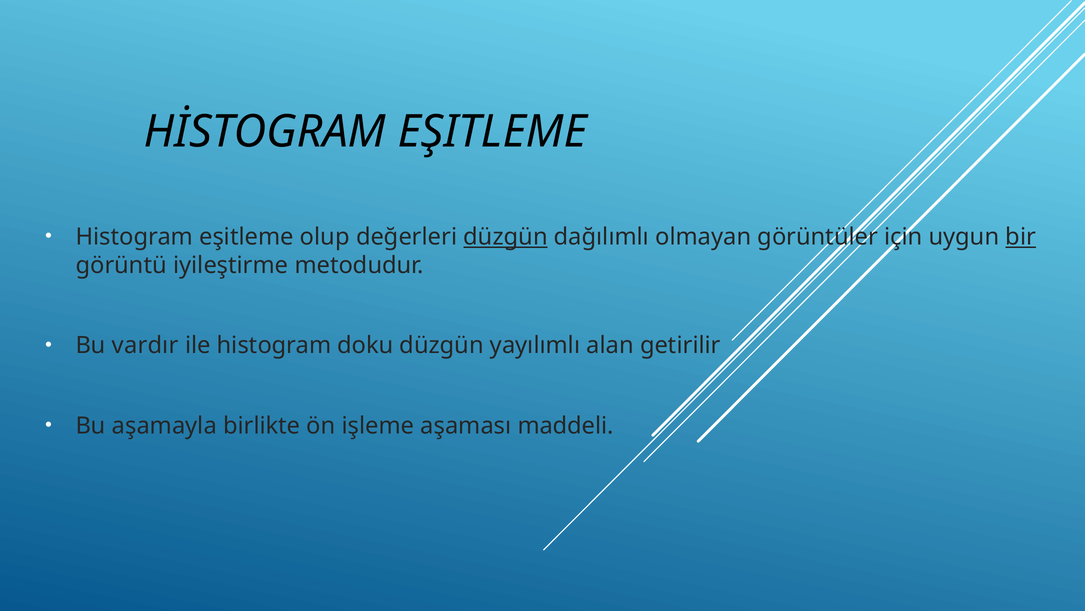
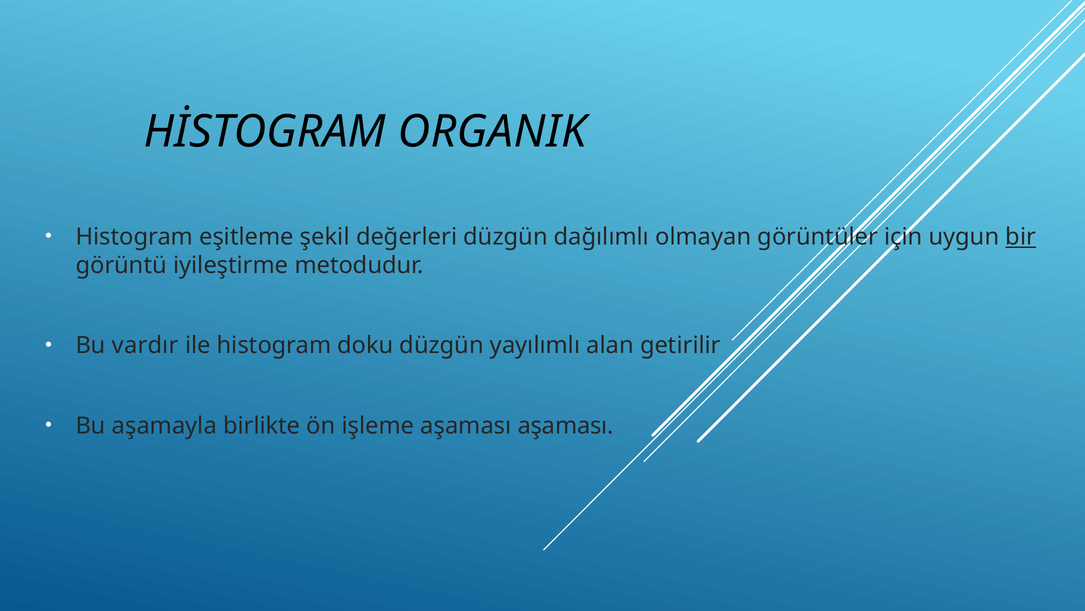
HİSTOGRAM EŞITLEME: EŞITLEME -> ORGANIK
olup: olup -> şekil
düzgün at (506, 237) underline: present -> none
aşaması maddeli: maddeli -> aşaması
